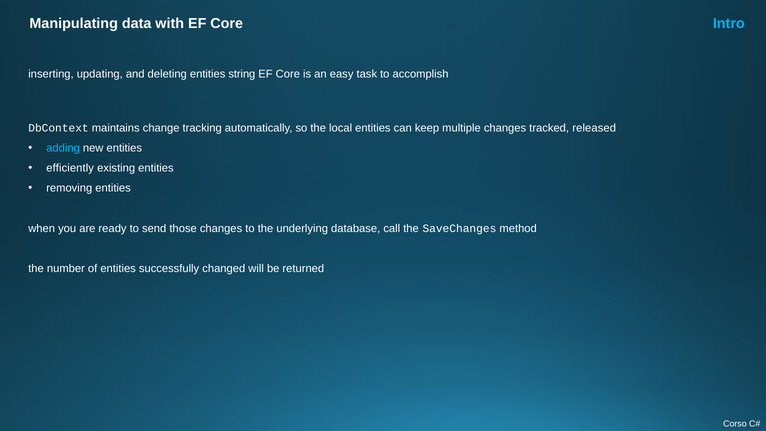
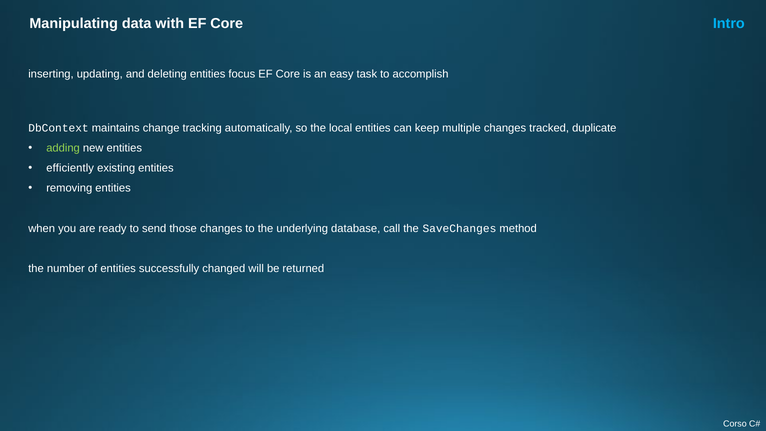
string: string -> focus
released: released -> duplicate
adding colour: light blue -> light green
